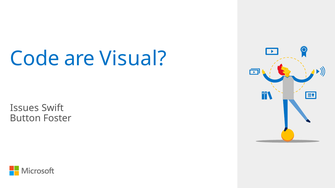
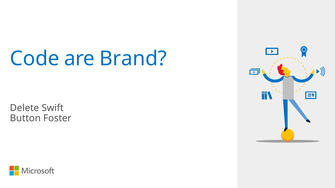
Visual: Visual -> Brand
Issues: Issues -> Delete
